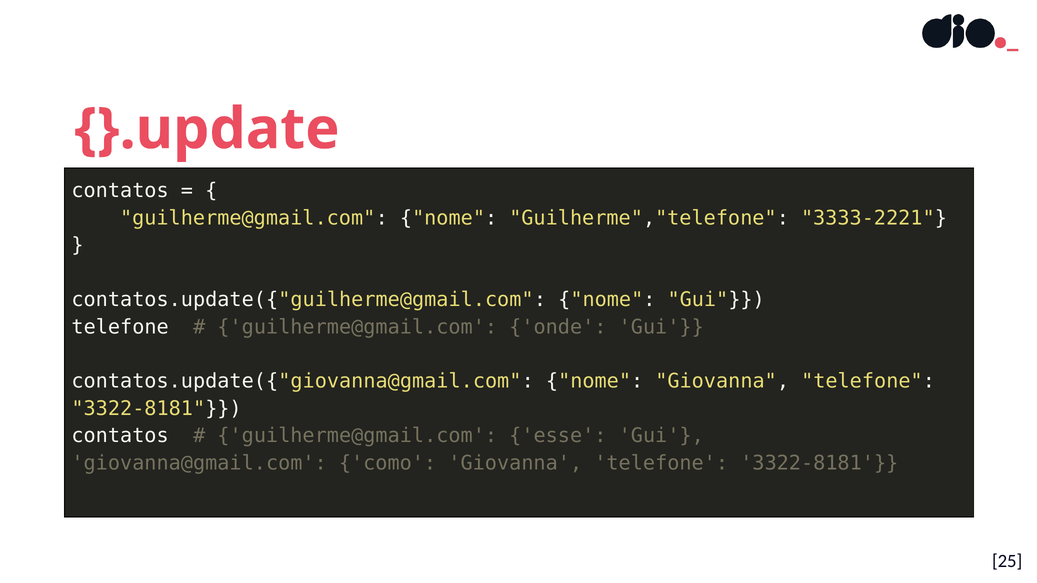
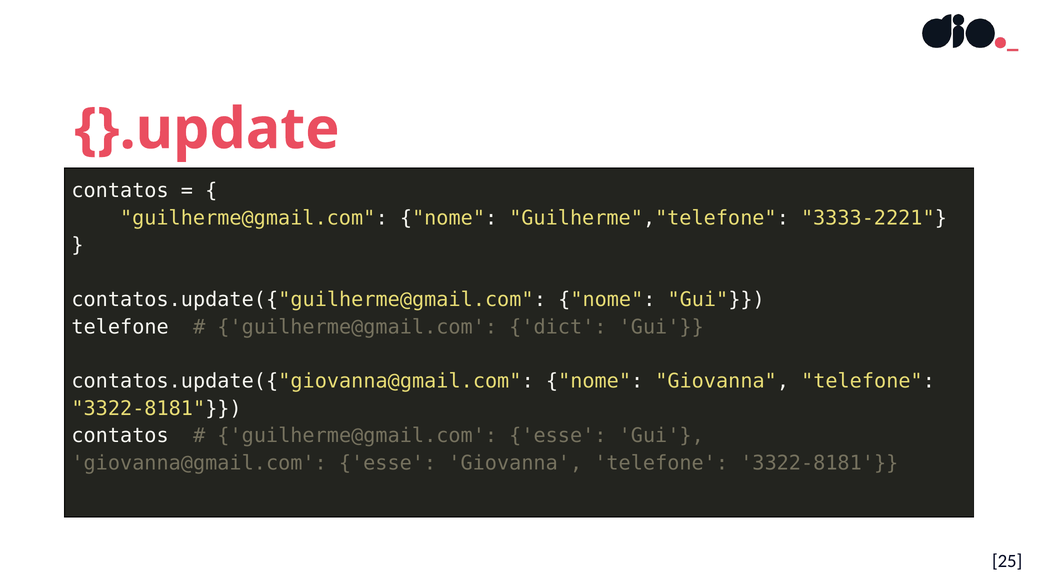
onde: onde -> dict
giovanna@gmail.com como: como -> esse
